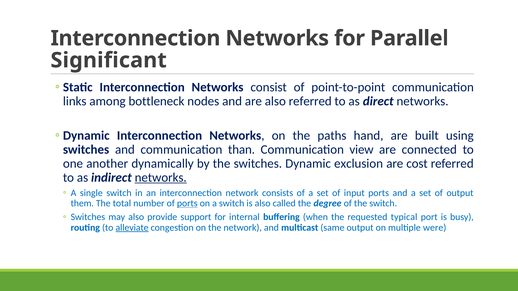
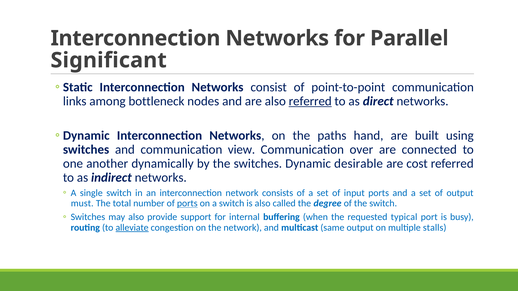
referred at (310, 101) underline: none -> present
than: than -> view
view: view -> over
exclusion: exclusion -> desirable
networks at (161, 178) underline: present -> none
them: them -> must
were: were -> stalls
